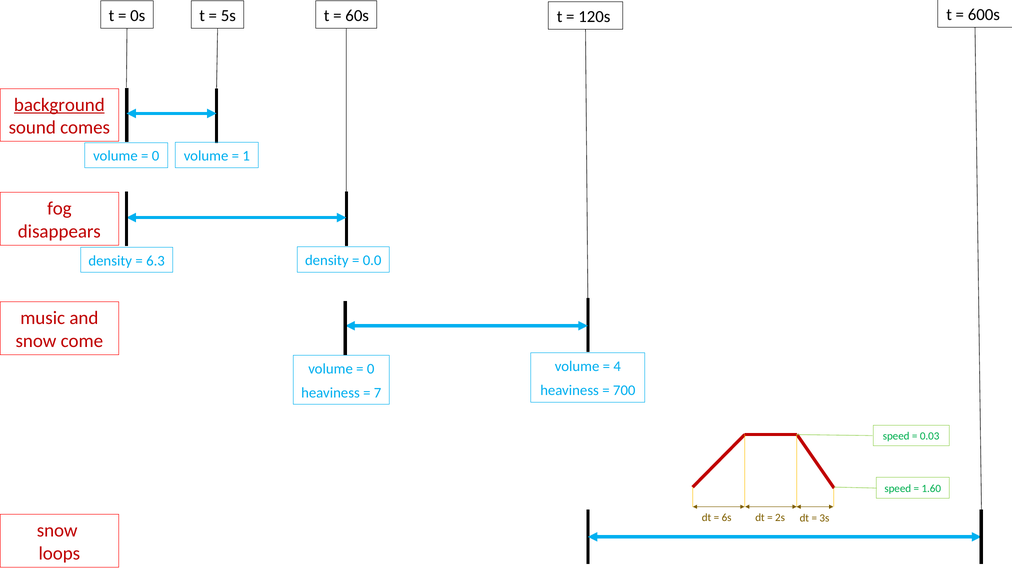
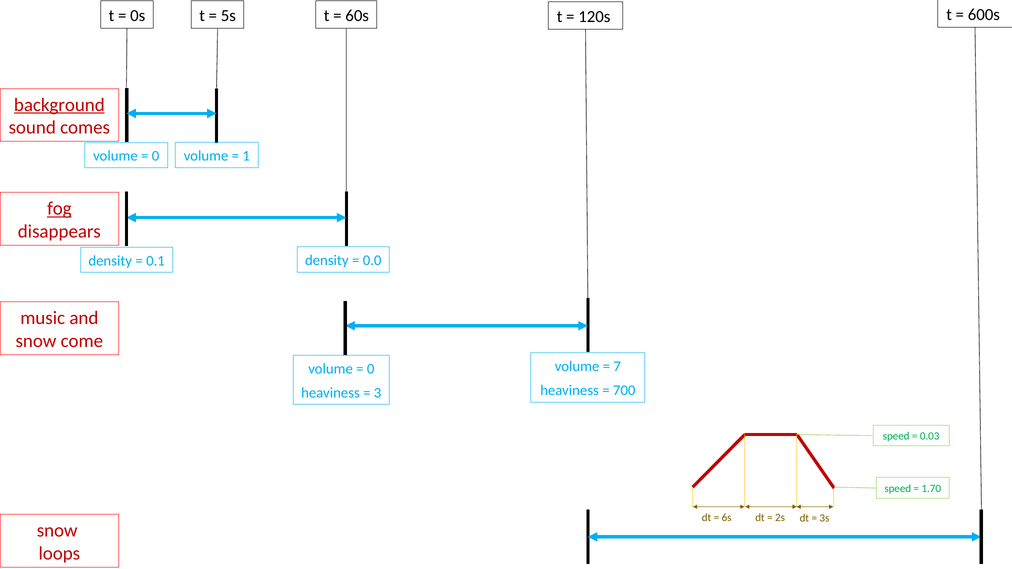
fog underline: none -> present
6.3: 6.3 -> 0.1
4: 4 -> 7
7: 7 -> 3
1.60: 1.60 -> 1.70
